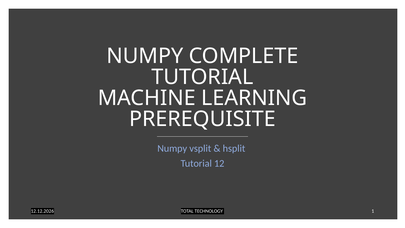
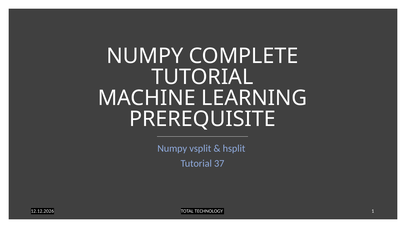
12: 12 -> 37
